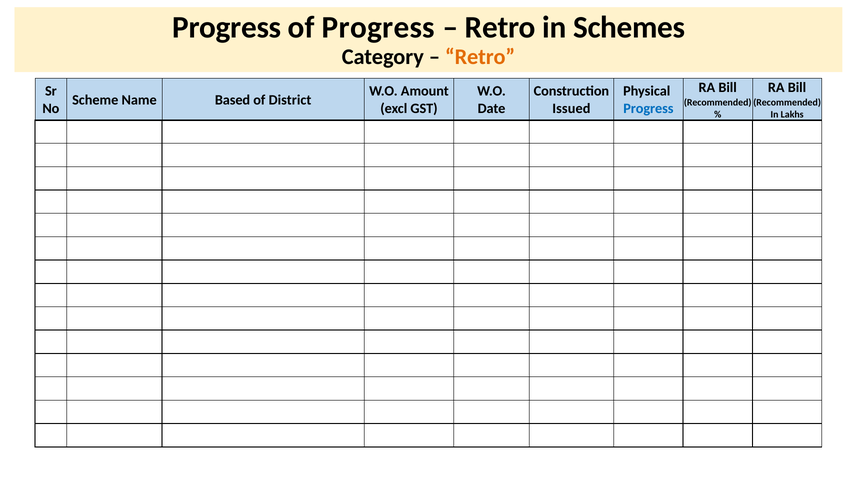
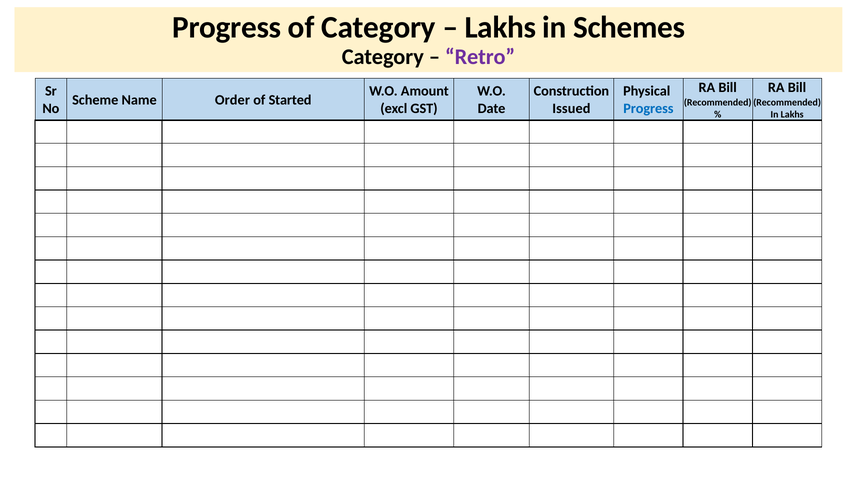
of Progress: Progress -> Category
Retro at (500, 28): Retro -> Lakhs
Retro at (480, 57) colour: orange -> purple
Based: Based -> Order
District: District -> Started
